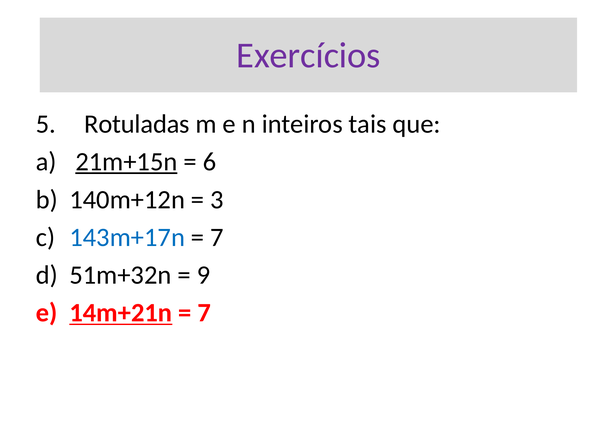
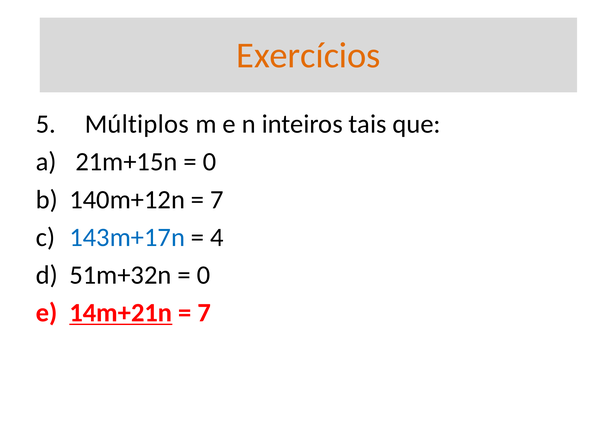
Exercícios colour: purple -> orange
Rotuladas: Rotuladas -> Múltiplos
21m+15n underline: present -> none
6 at (209, 162): 6 -> 0
3 at (217, 199): 3 -> 7
7 at (217, 237): 7 -> 4
9 at (203, 275): 9 -> 0
